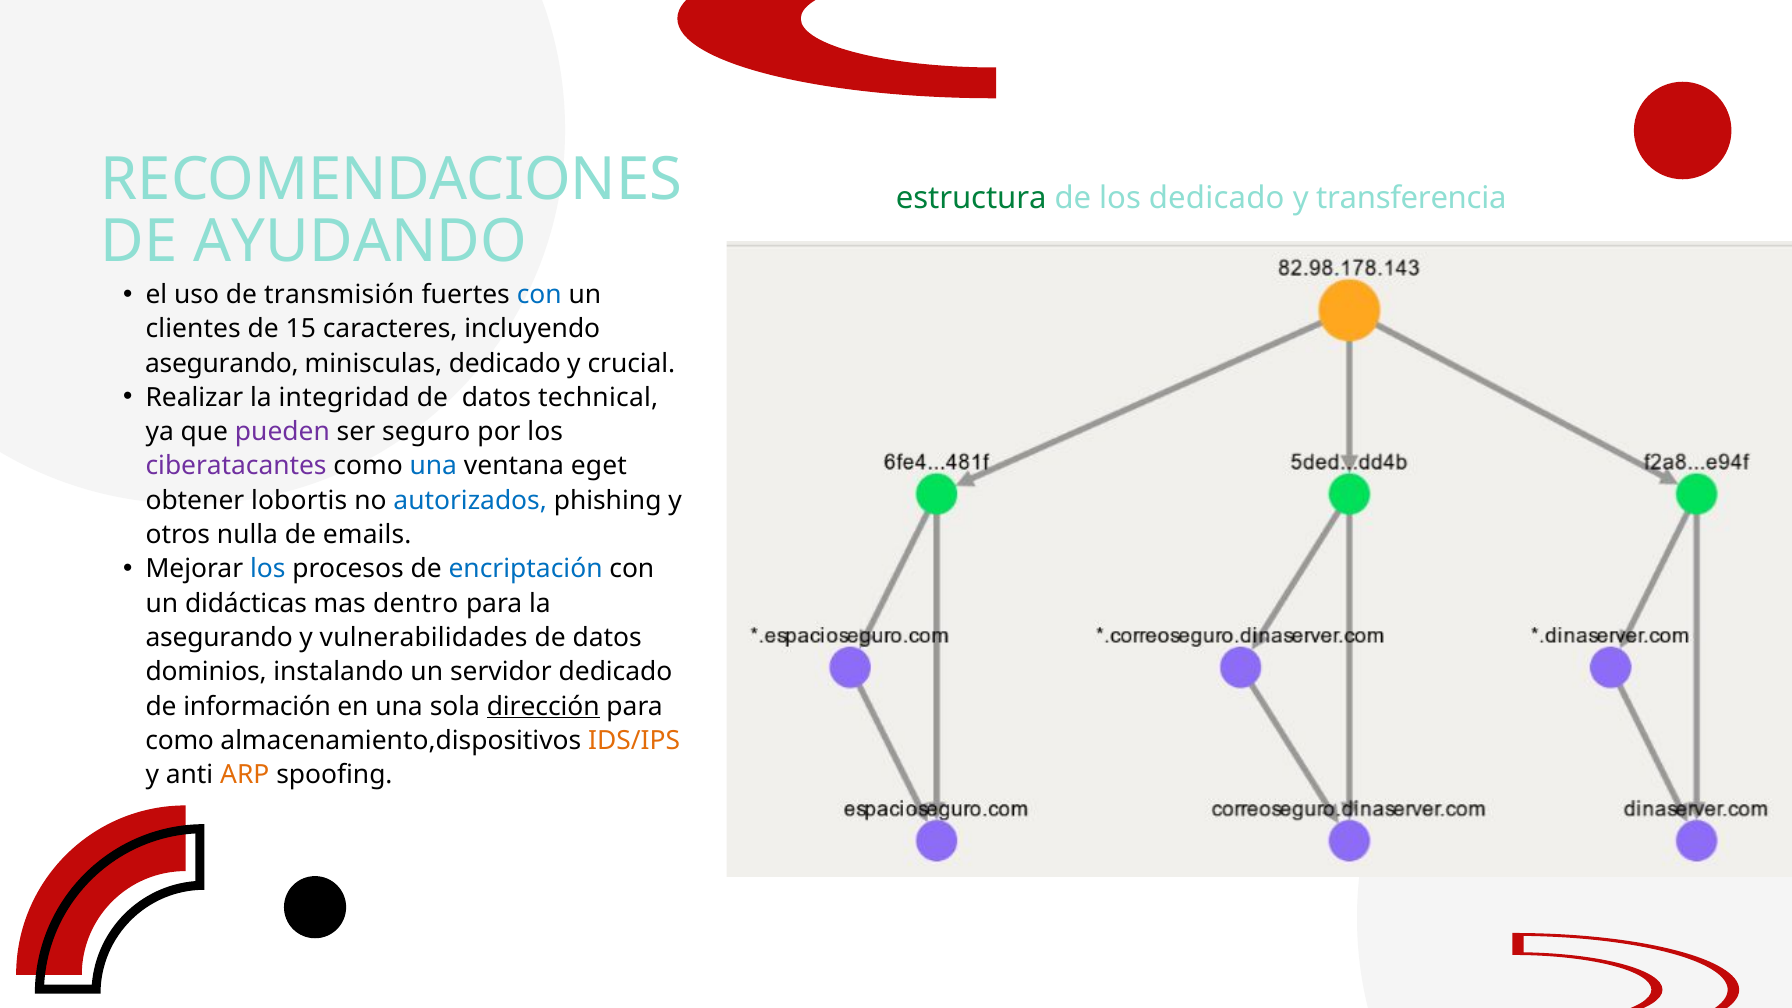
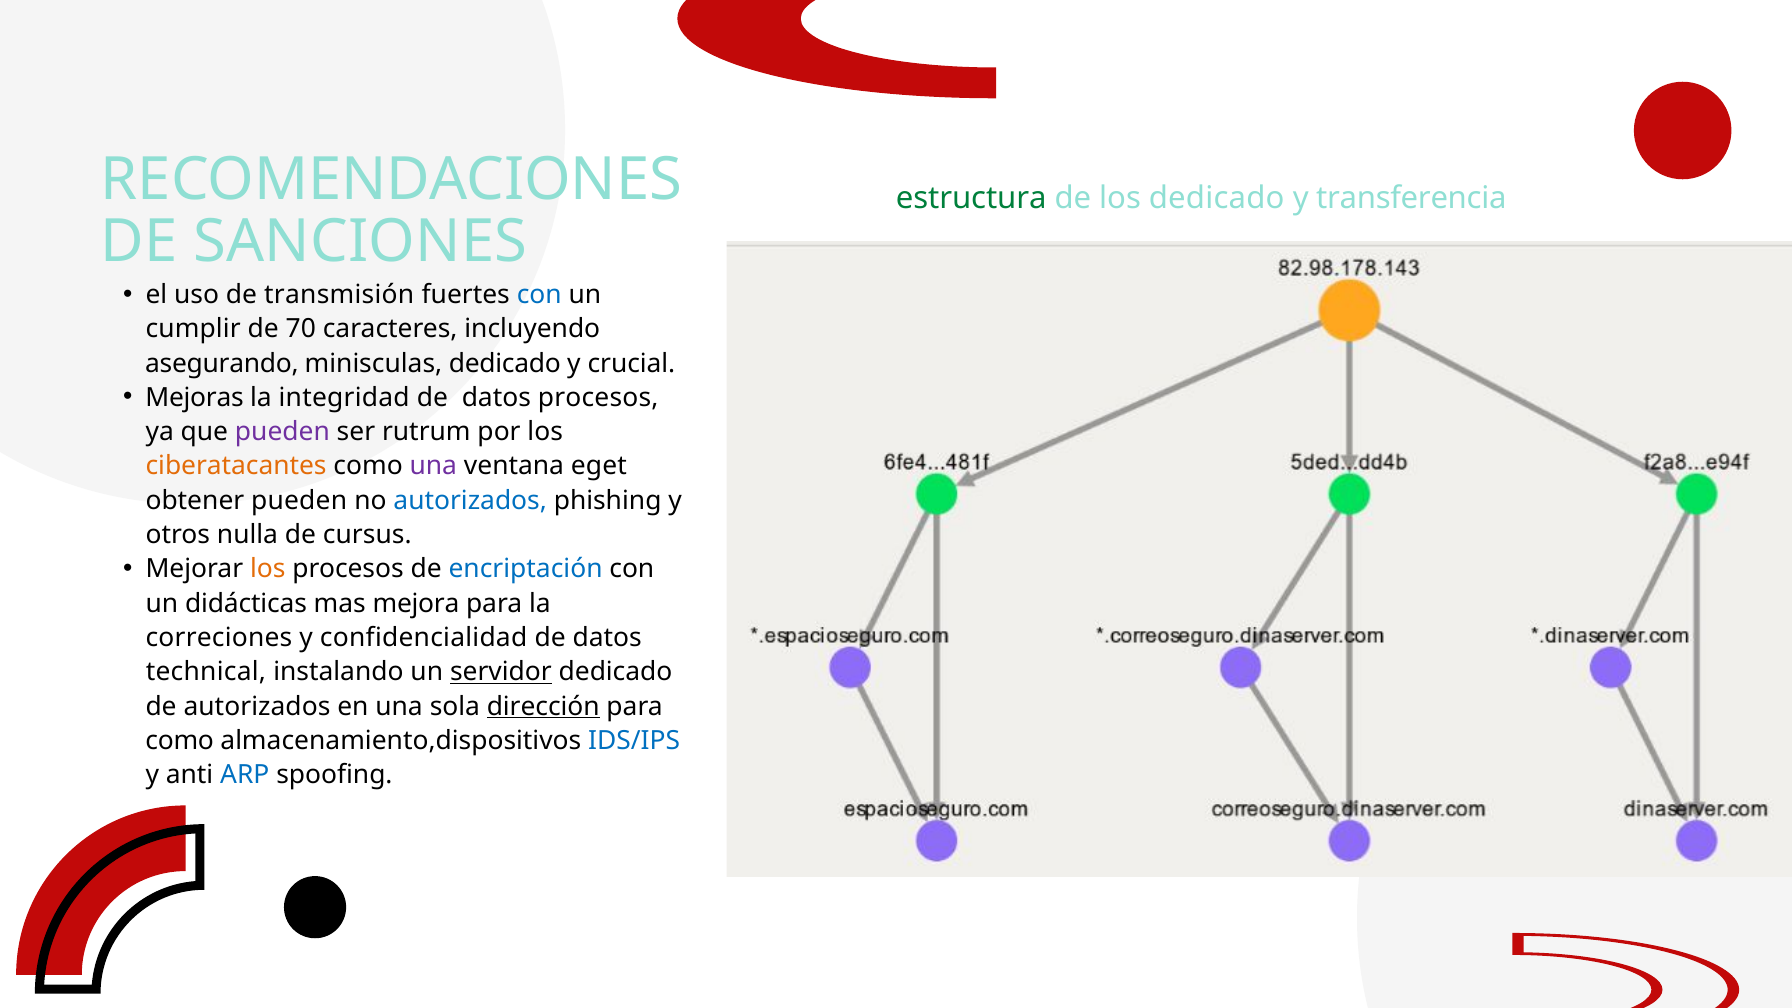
AYUDANDO: AYUDANDO -> SANCIONES
clientes: clientes -> cumplir
15: 15 -> 70
Realizar: Realizar -> Mejoras
datos technical: technical -> procesos
seguro: seguro -> rutrum
ciberatacantes colour: purple -> orange
una at (433, 466) colour: blue -> purple
obtener lobortis: lobortis -> pueden
emails: emails -> cursus
los at (268, 569) colour: blue -> orange
dentro: dentro -> mejora
asegurando at (219, 638): asegurando -> correciones
vulnerabilidades: vulnerabilidades -> confidencialidad
dominios: dominios -> technical
servidor underline: none -> present
de información: información -> autorizados
IDS/IPS colour: orange -> blue
ARP colour: orange -> blue
